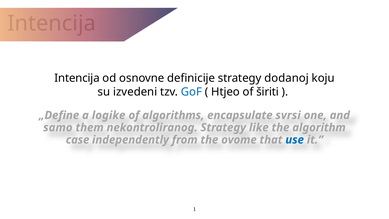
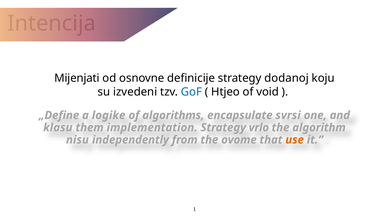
Intencija at (77, 78): Intencija -> Mijenjati
širiti: širiti -> void
samo: samo -> klasu
nekontroliranog: nekontroliranog -> implementation
like: like -> vrlo
case: case -> nisu
use colour: blue -> orange
